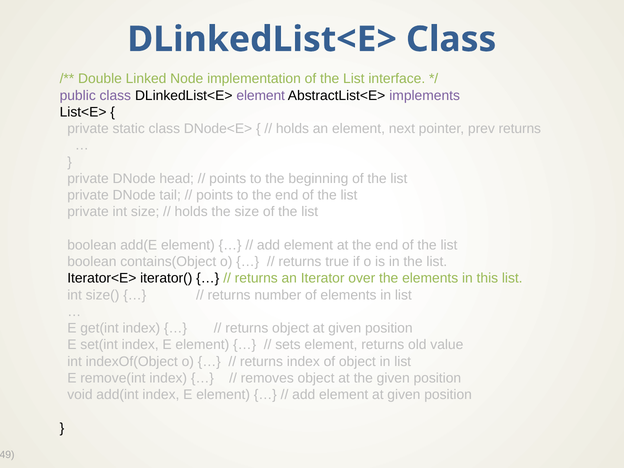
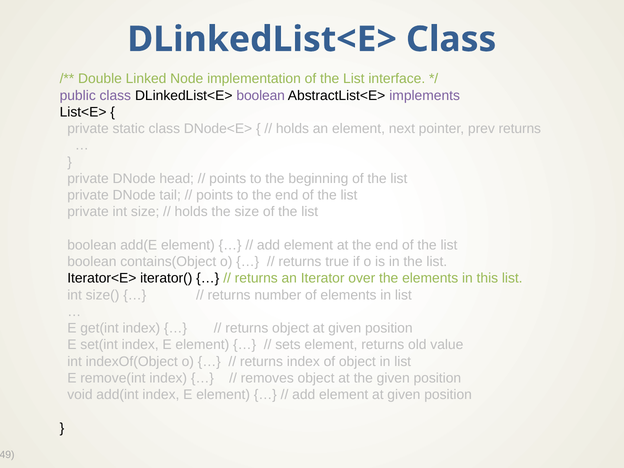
DLinkedList<E> element: element -> boolean
